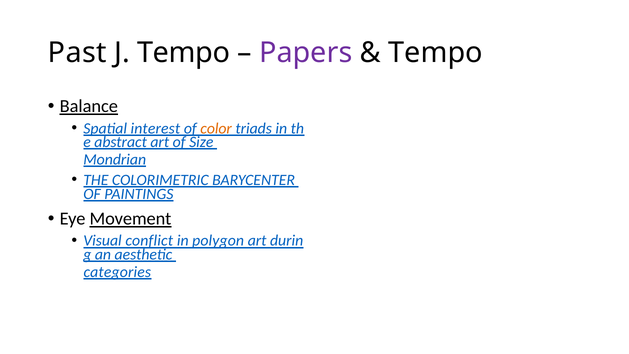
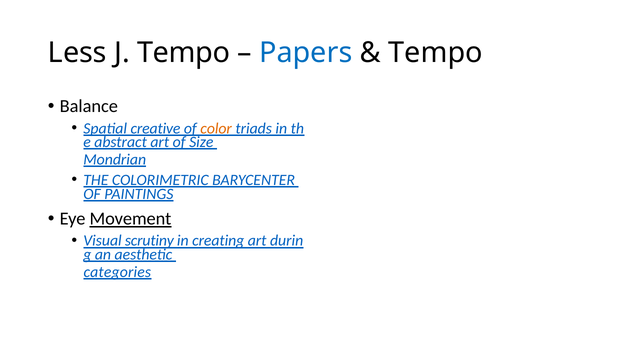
Past: Past -> Less
Papers colour: purple -> blue
Balance underline: present -> none
interest: interest -> creative
conflict: conflict -> scrutiny
polygon: polygon -> creating
